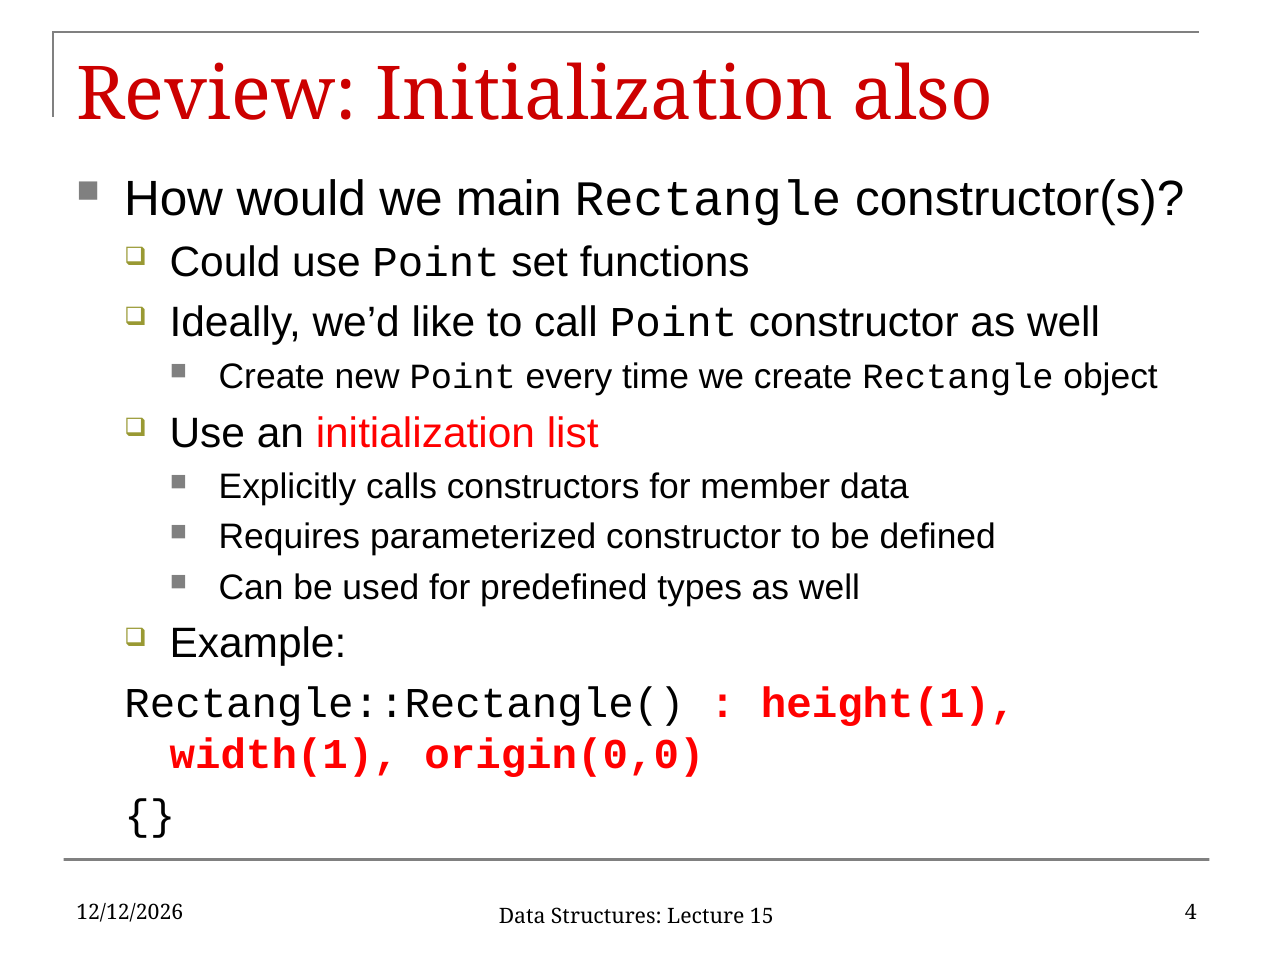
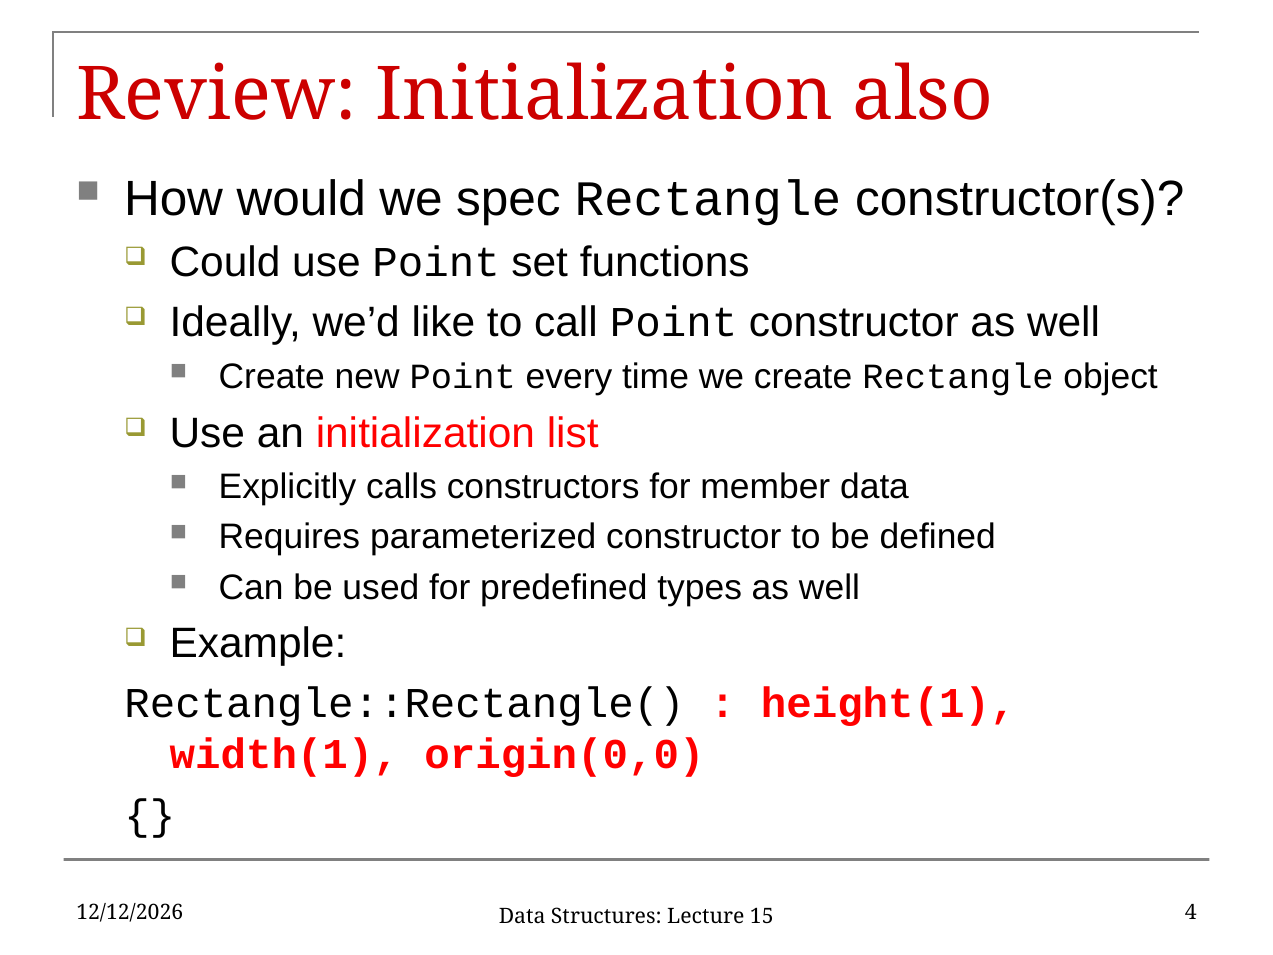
main: main -> spec
